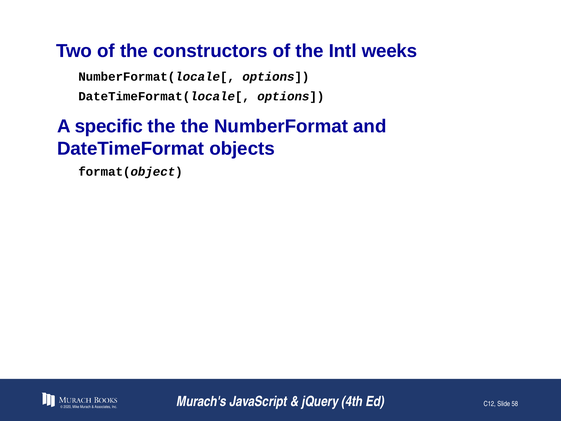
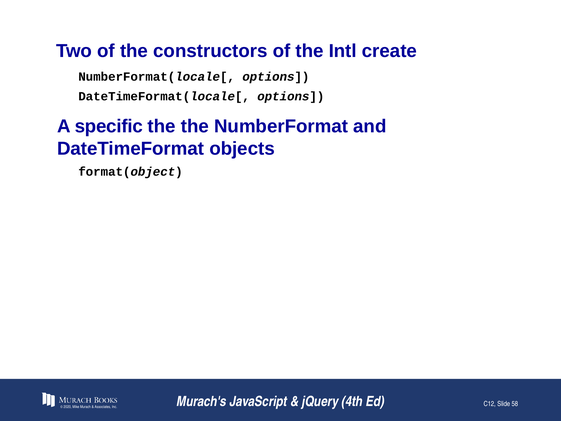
weeks: weeks -> create
